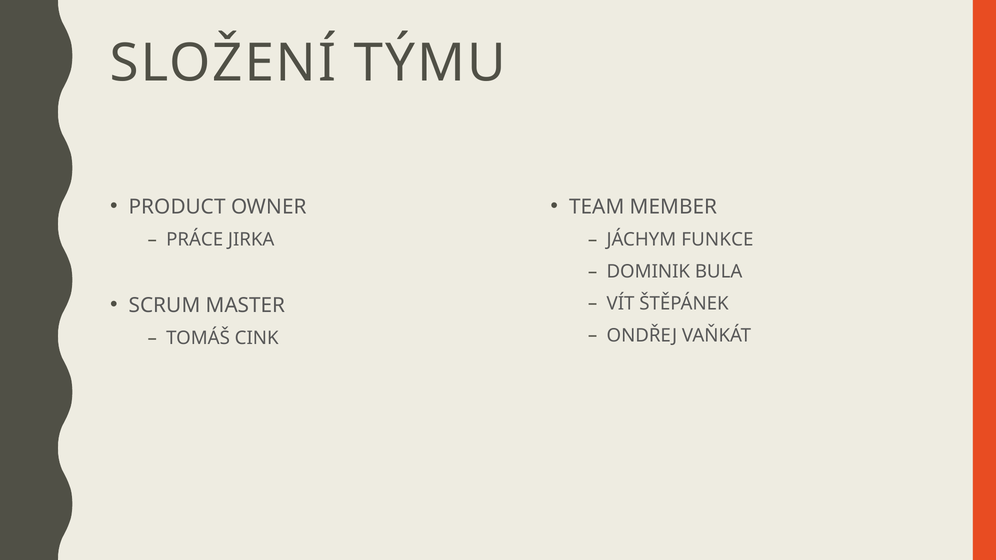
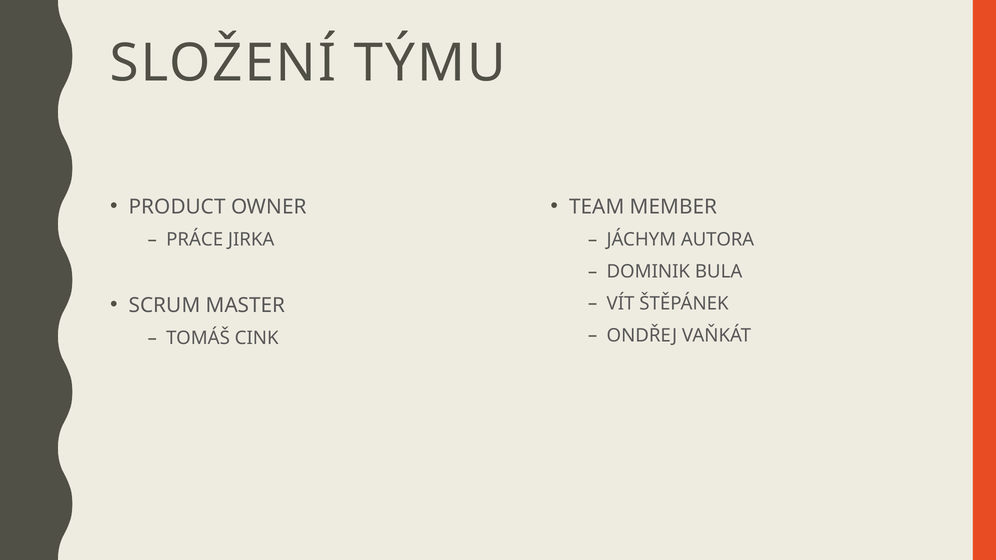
FUNKCE: FUNKCE -> AUTORA
